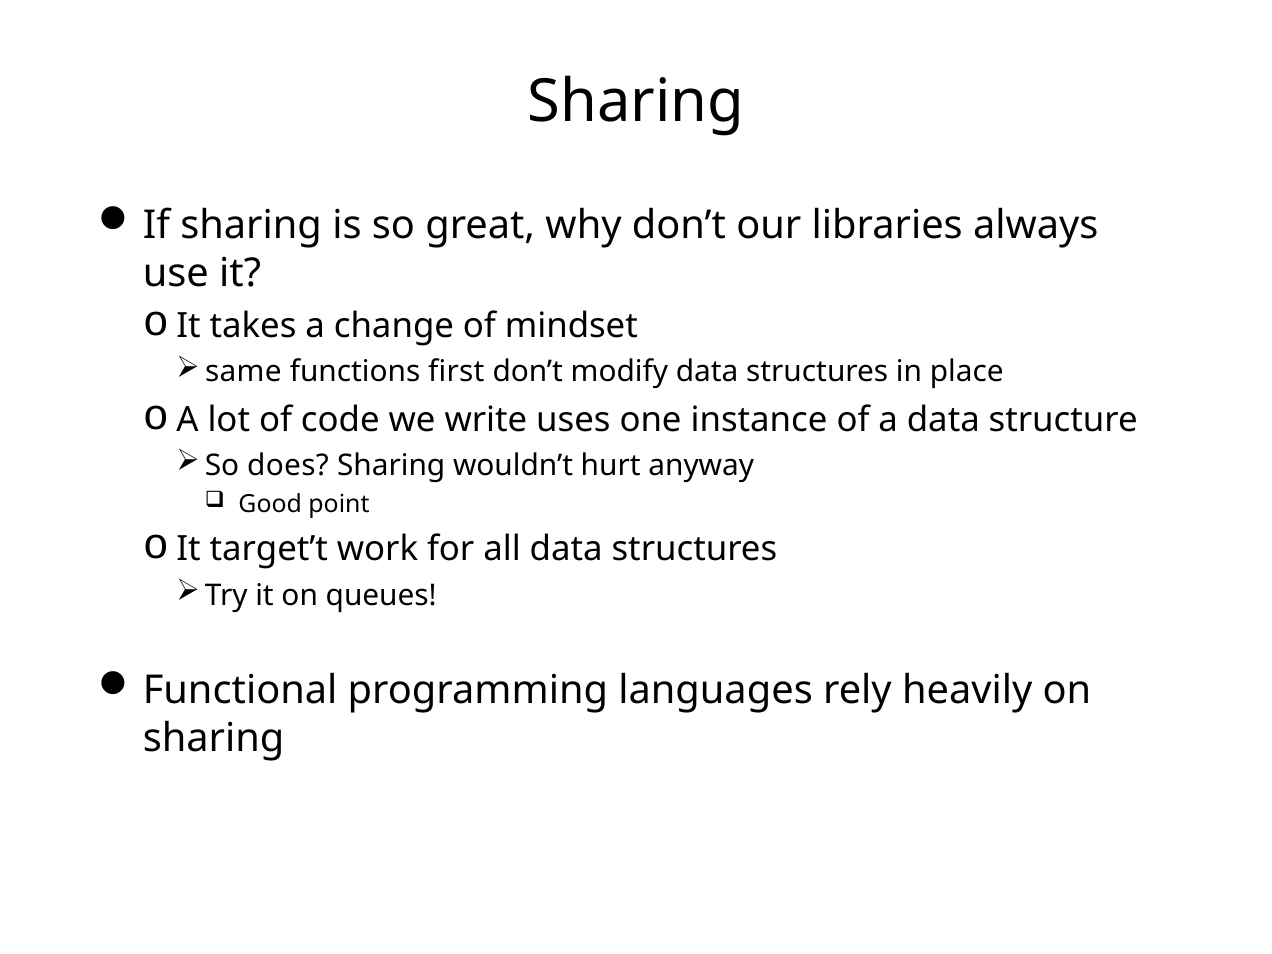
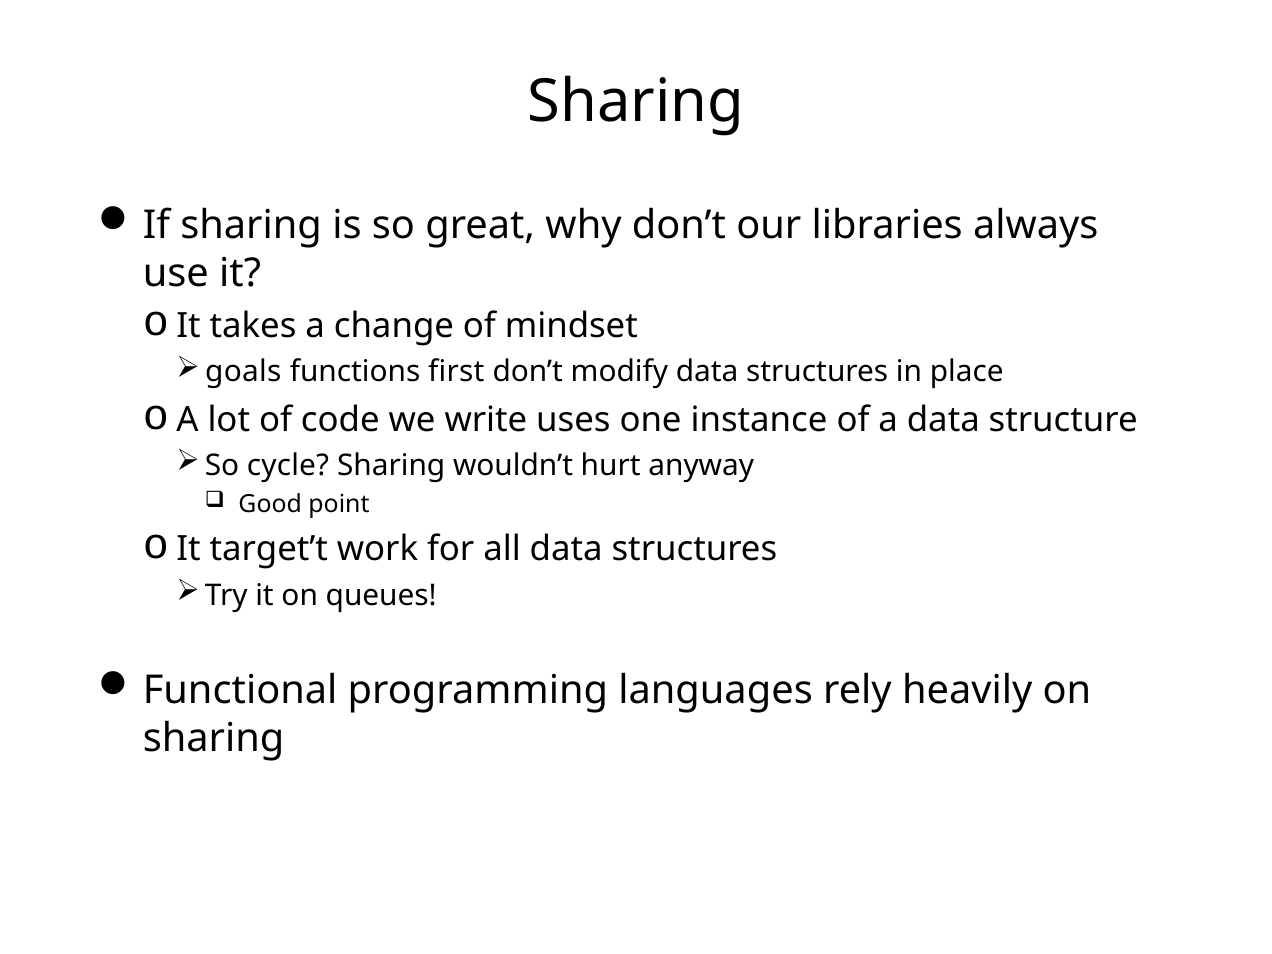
same: same -> goals
does: does -> cycle
